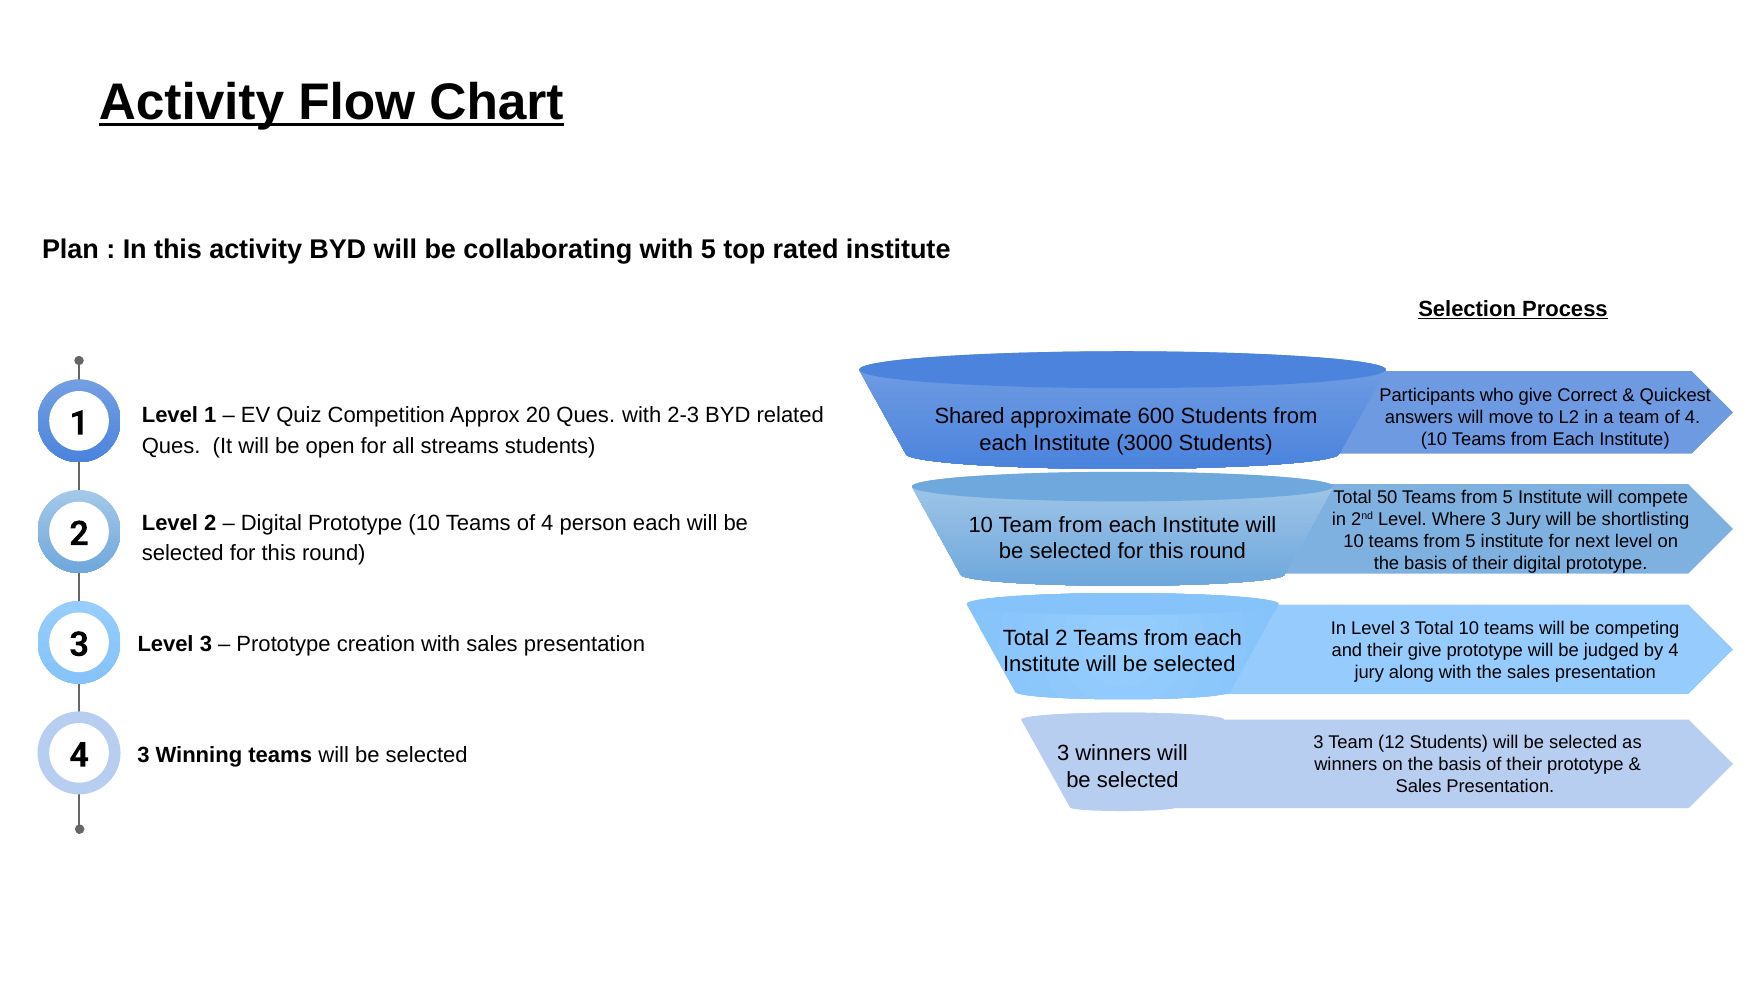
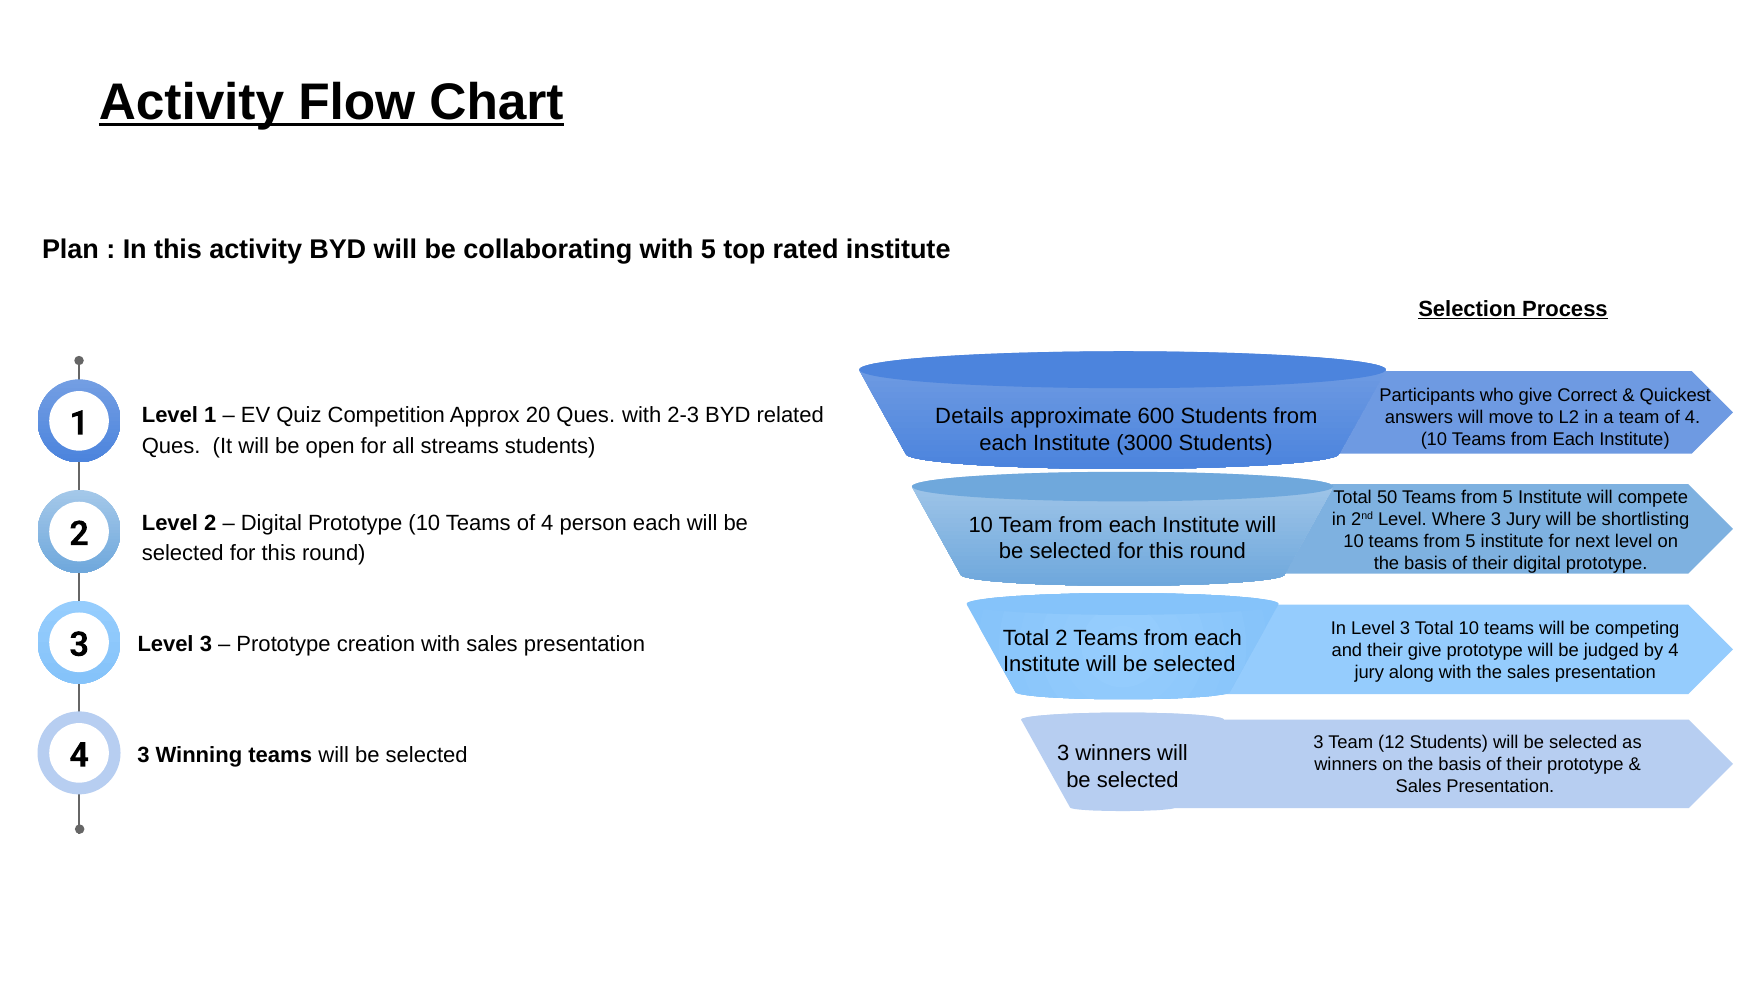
Shared: Shared -> Details
